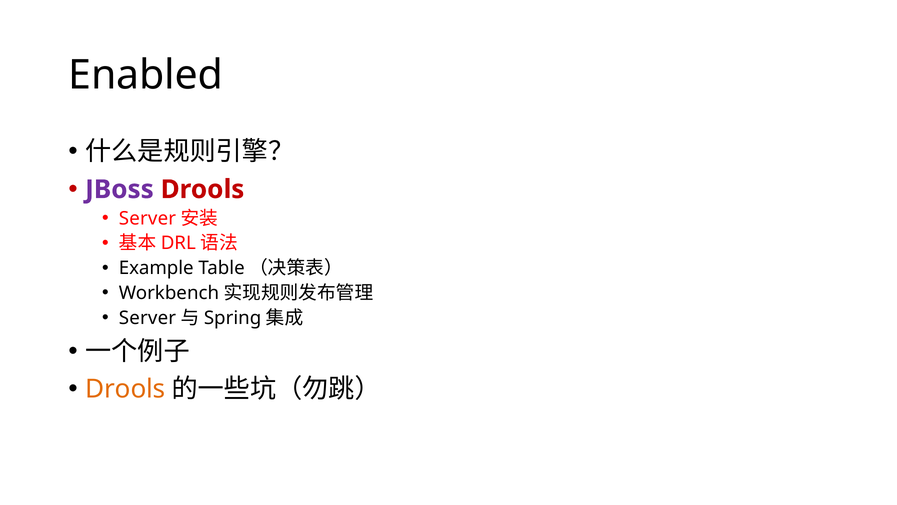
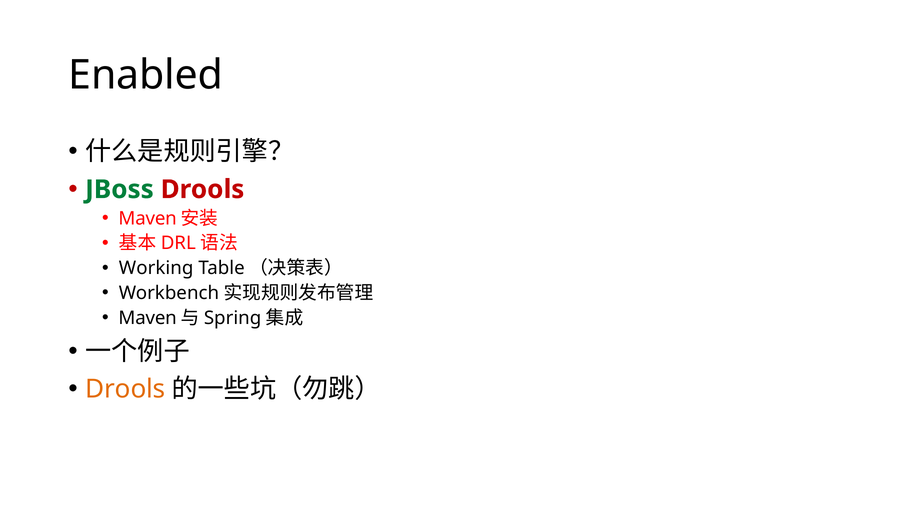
JBoss colour: purple -> green
Server at (147, 218): Server -> Maven
Example: Example -> Working
Server at (147, 318): Server -> Maven
